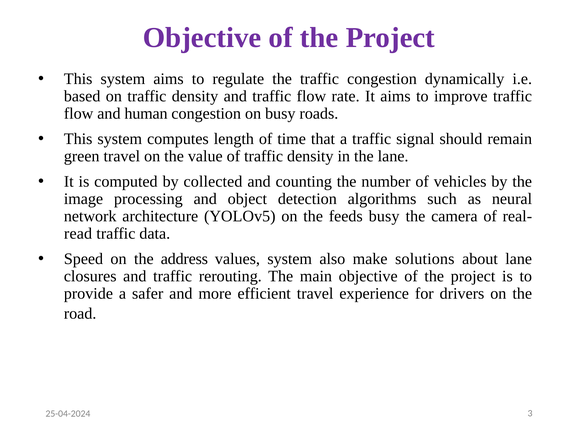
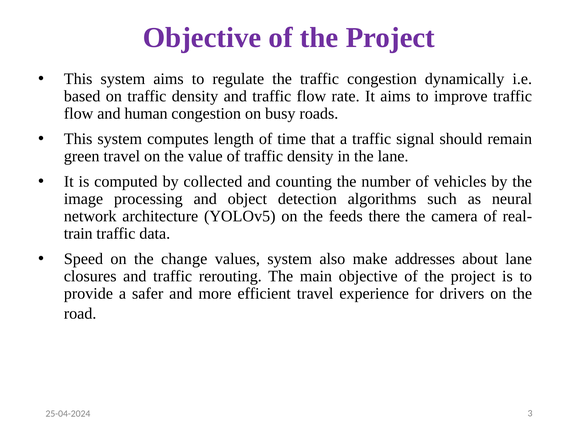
feeds busy: busy -> there
read: read -> train
address: address -> change
solutions: solutions -> addresses
